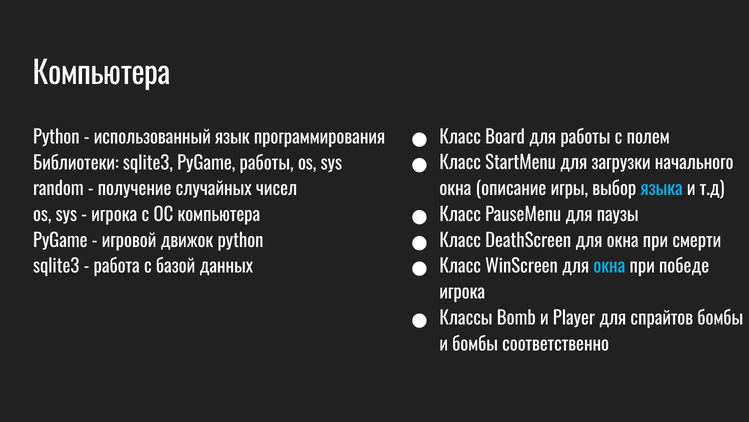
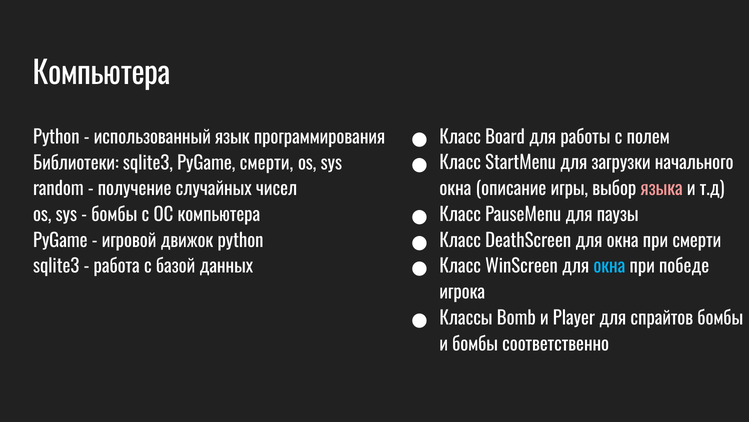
PyGame работы: работы -> смерти
языка colour: light blue -> pink
игрока at (114, 215): игрока -> бомбы
